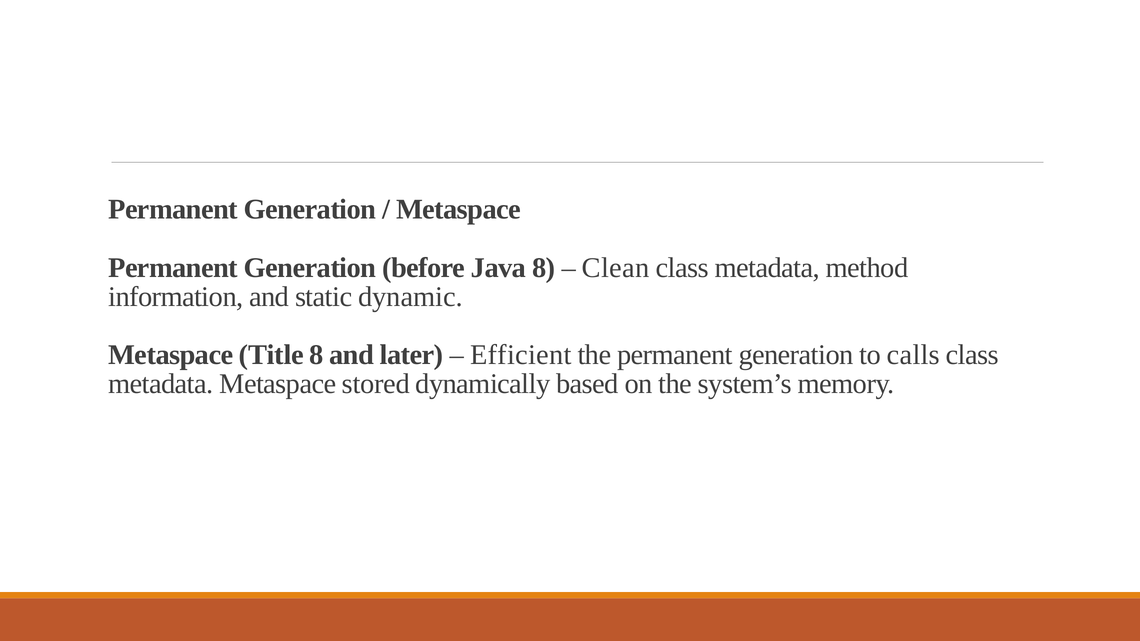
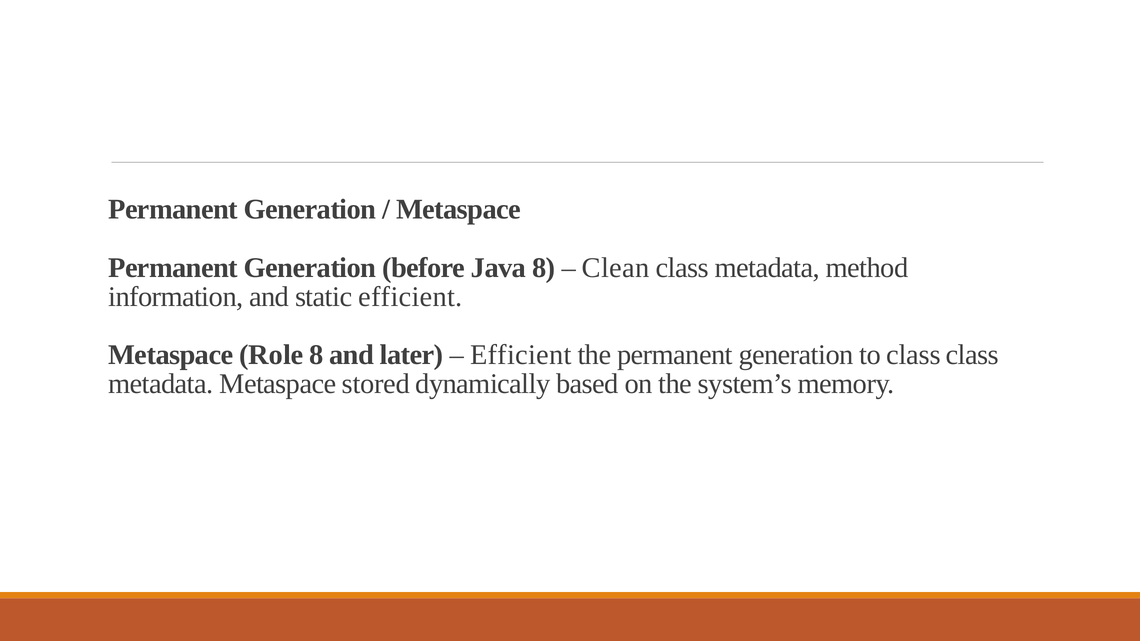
static dynamic: dynamic -> efficient
Title: Title -> Role
to calls: calls -> class
